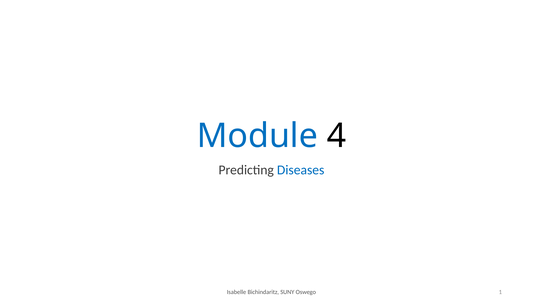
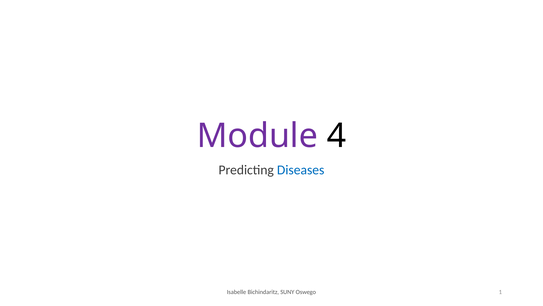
Module colour: blue -> purple
